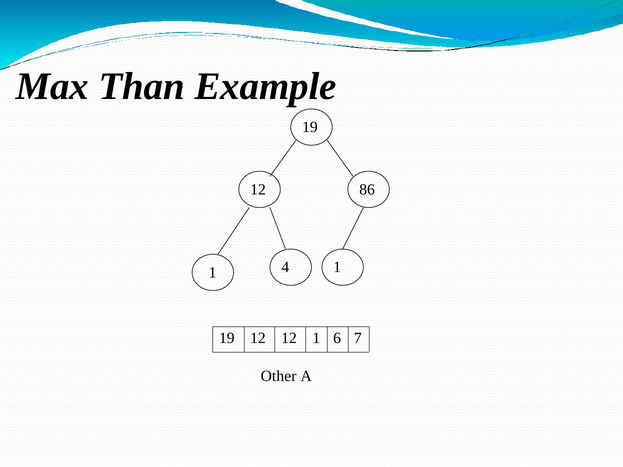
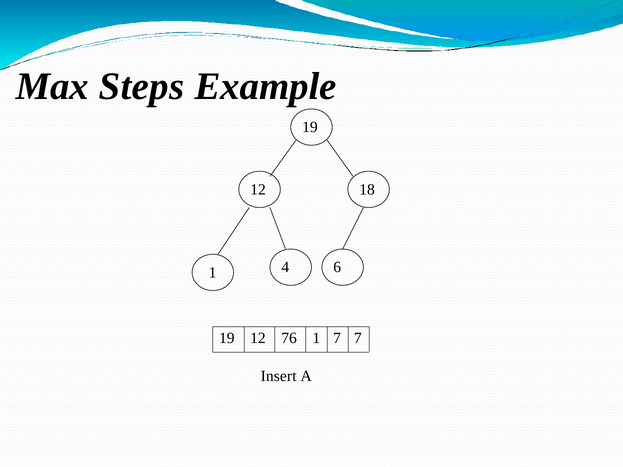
Than: Than -> Steps
86: 86 -> 18
1 1: 1 -> 6
12 12: 12 -> 76
1 6: 6 -> 7
Other: Other -> Insert
